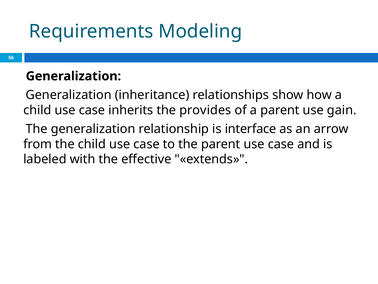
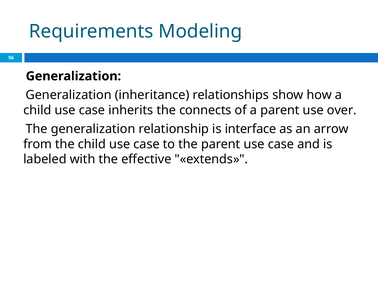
provides: provides -> connects
gain: gain -> over
